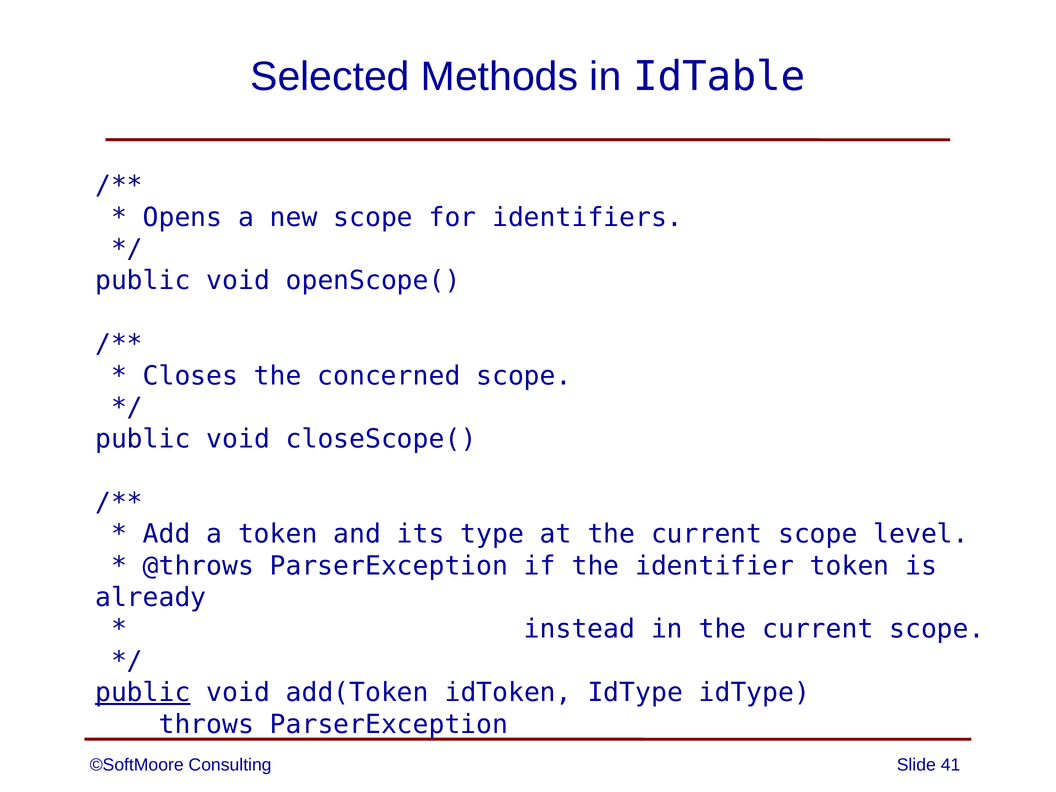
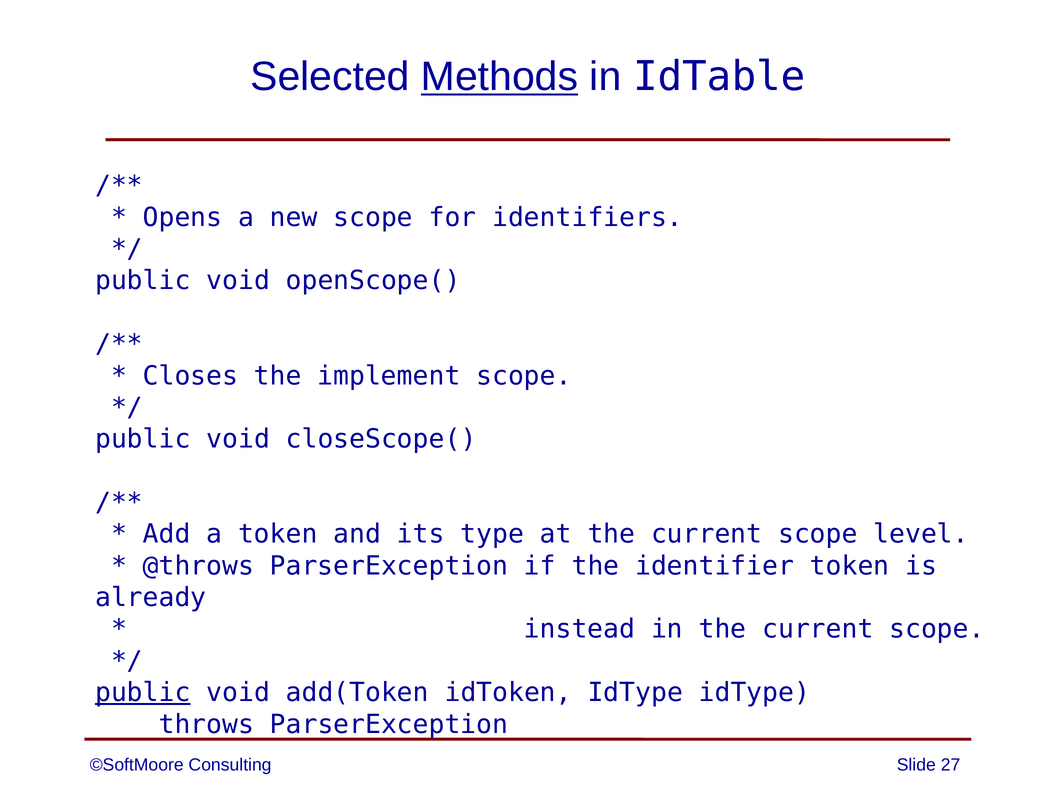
Methods underline: none -> present
concerned: concerned -> implement
41: 41 -> 27
